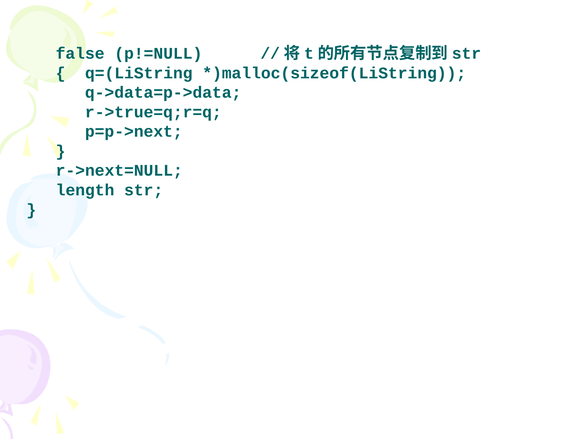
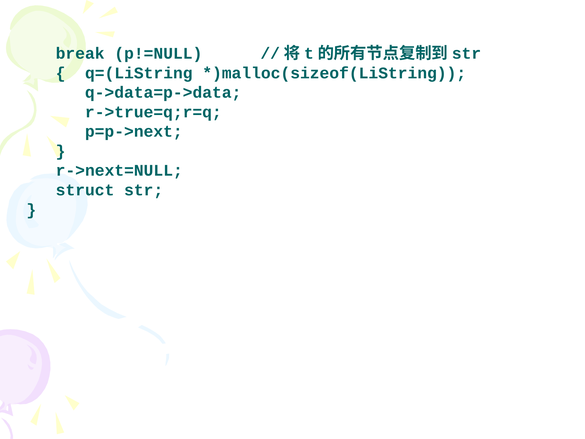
false: false -> break
length: length -> struct
